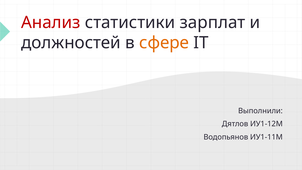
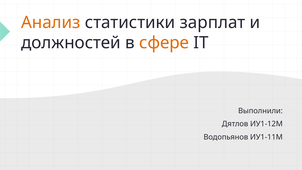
Анализ colour: red -> orange
